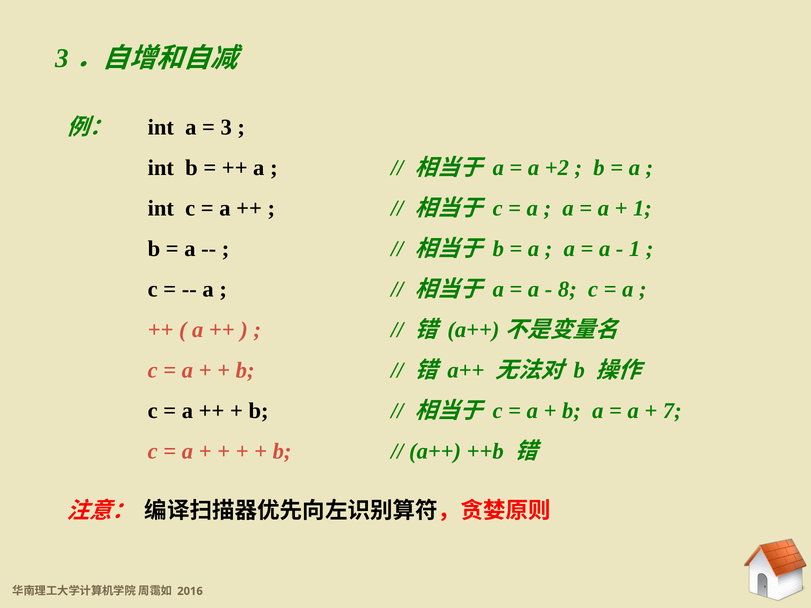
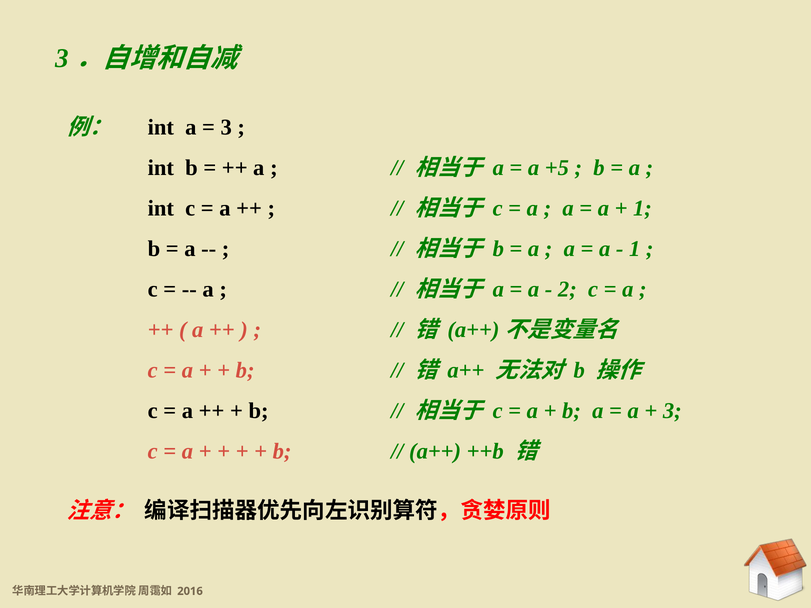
+2: +2 -> +5
8: 8 -> 2
7 at (672, 411): 7 -> 3
